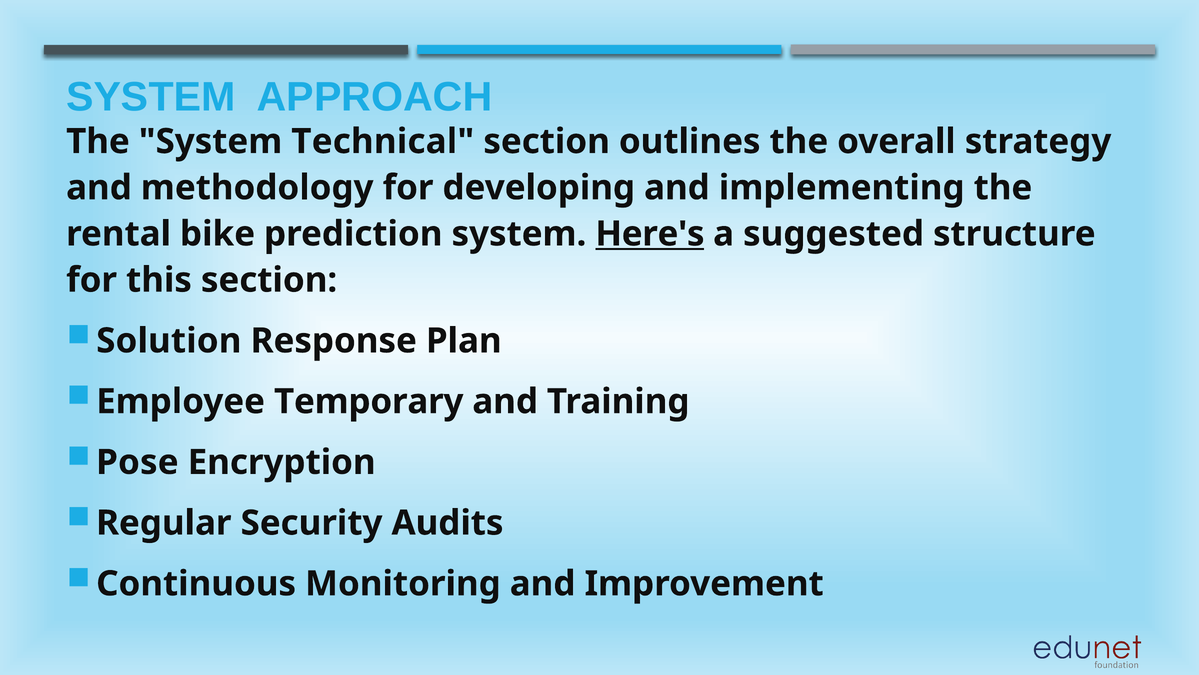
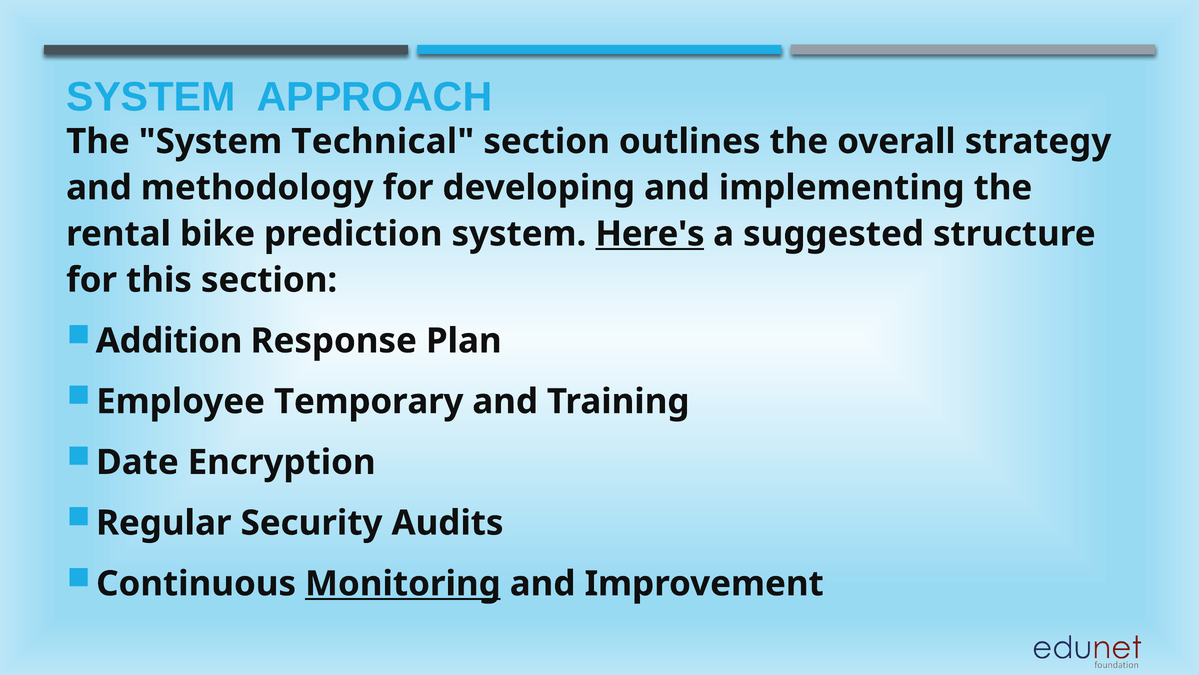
Solution: Solution -> Addition
Pose: Pose -> Date
Monitoring underline: none -> present
